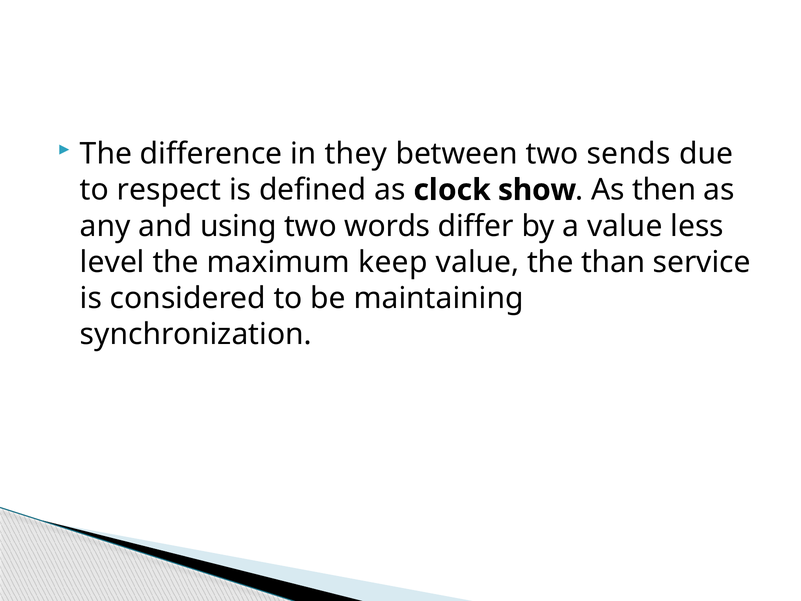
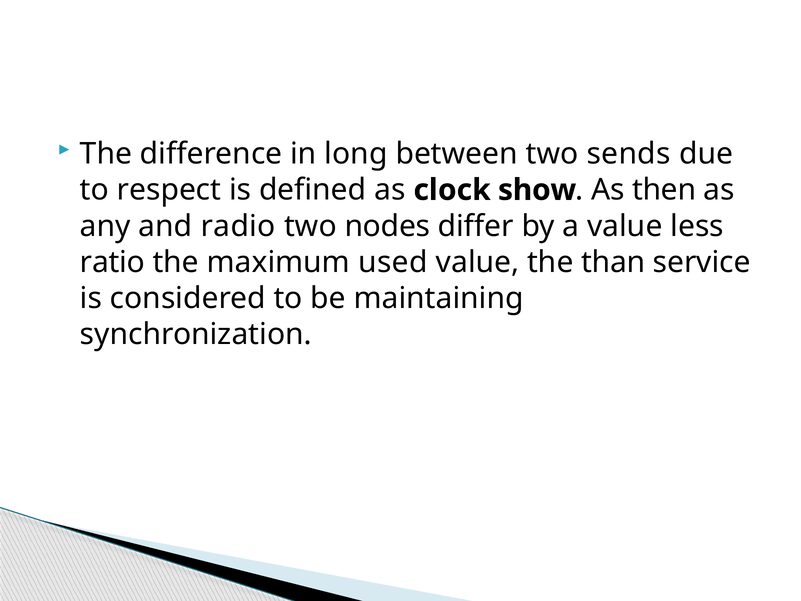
they: they -> long
using: using -> radio
words: words -> nodes
level: level -> ratio
keep: keep -> used
